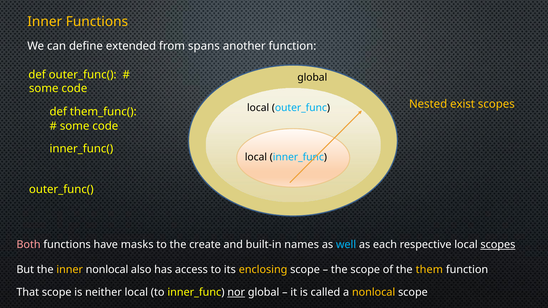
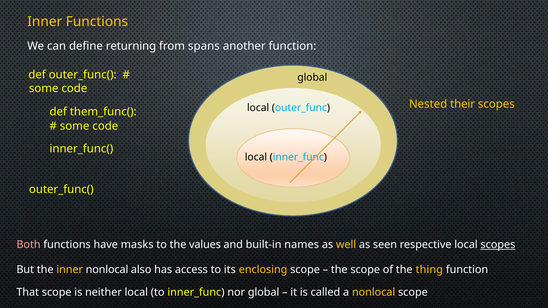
extended: extended -> returning
exist: exist -> their
create: create -> values
well colour: light blue -> yellow
each: each -> seen
them: them -> thing
nor underline: present -> none
